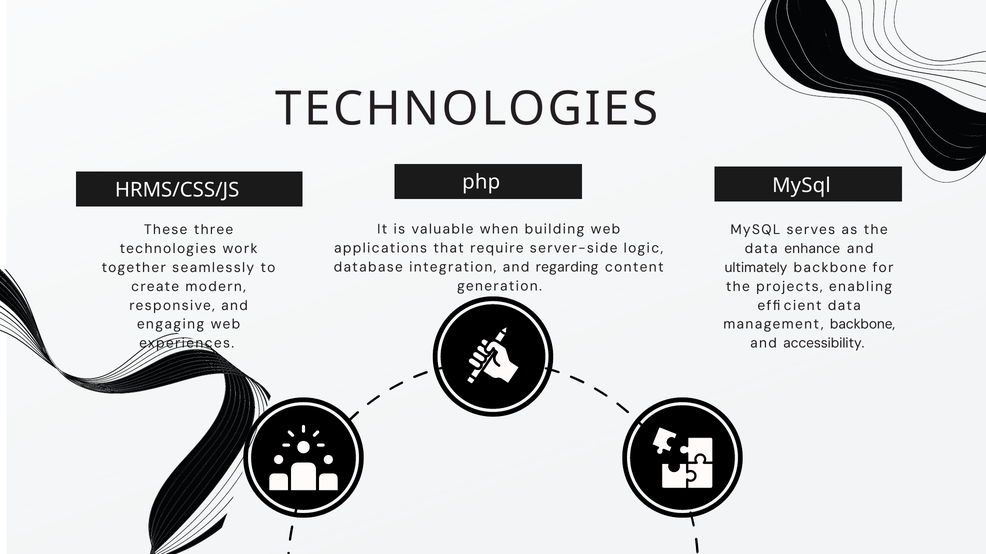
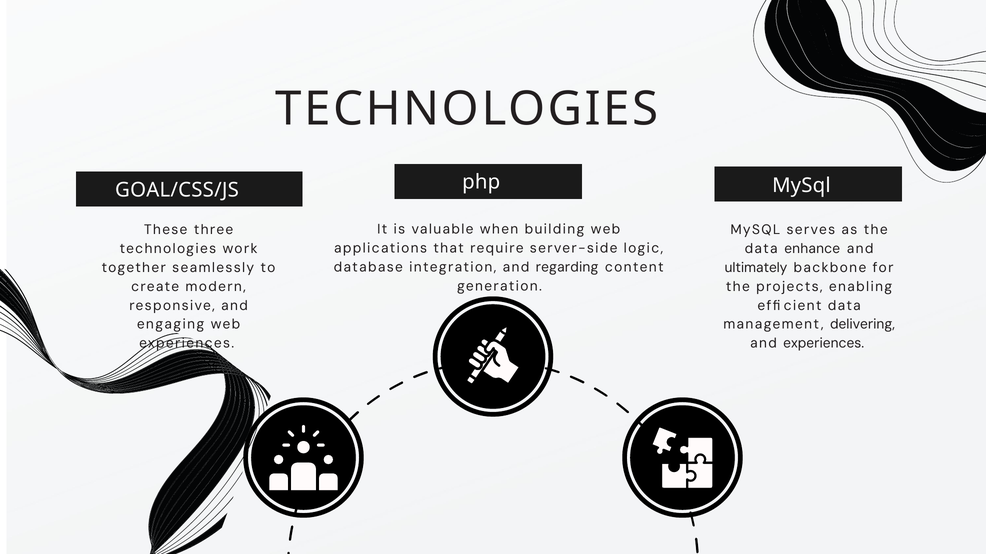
HRMS/CSS/JS: HRMS/CSS/JS -> GOAL/CSS/JS
management backbone: backbone -> delivering
and accessibility: accessibility -> experiences
